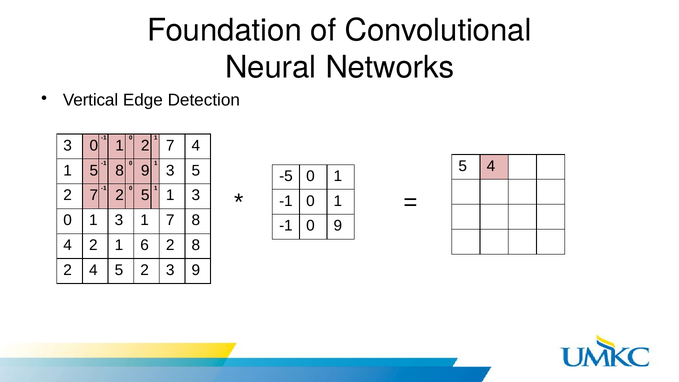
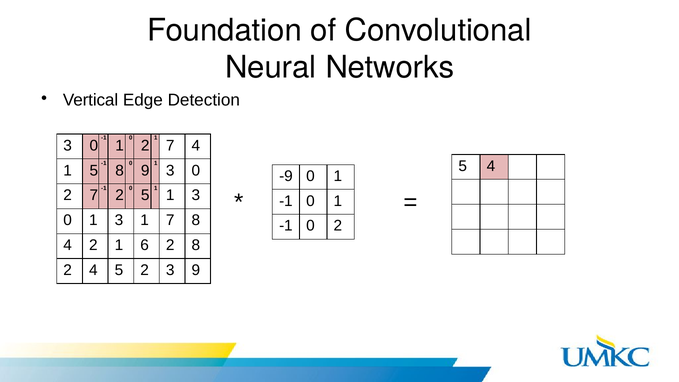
9 1 3 5: 5 -> 0
-5: -5 -> -9
-1 0 9: 9 -> 2
